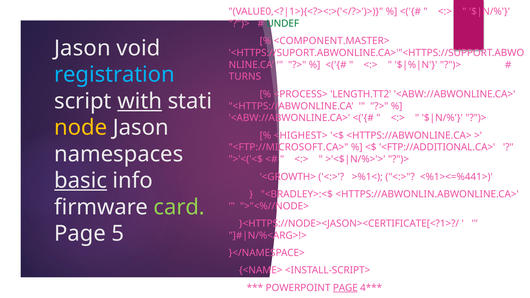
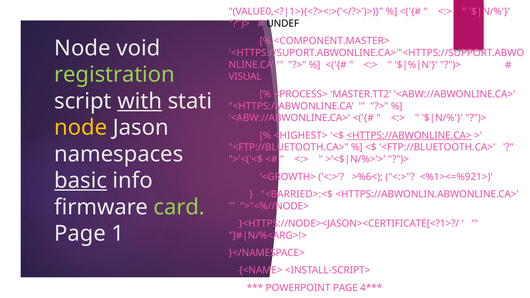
UNDEF colour: green -> black
Jason at (82, 48): Jason -> Node
registration colour: light blue -> light green
TURNS: TURNS -> VISUAL
LENGTH.TT2: LENGTH.TT2 -> MASTER.TT2
<HTTPS://ABWONLINE.CA> underline: none -> present
<FTP://MICROSOFT.CA> at (288, 147): <FTP://MICROSOFT.CA> -> <FTP://BLUETOOTH.CA>
<FTP://ADDITIONAL.CA> at (437, 147): <FTP://ADDITIONAL.CA> -> <FTP://BLUETOOTH.CA>
>%1<: >%1< -> >%6<
<%1><=%441>: <%1><=%441> -> <%1><=%921>
<BRADLEY>:<$: <BRADLEY>:<$ -> <BARRIED>:<$
5: 5 -> 1
PAGE at (345, 288) underline: present -> none
